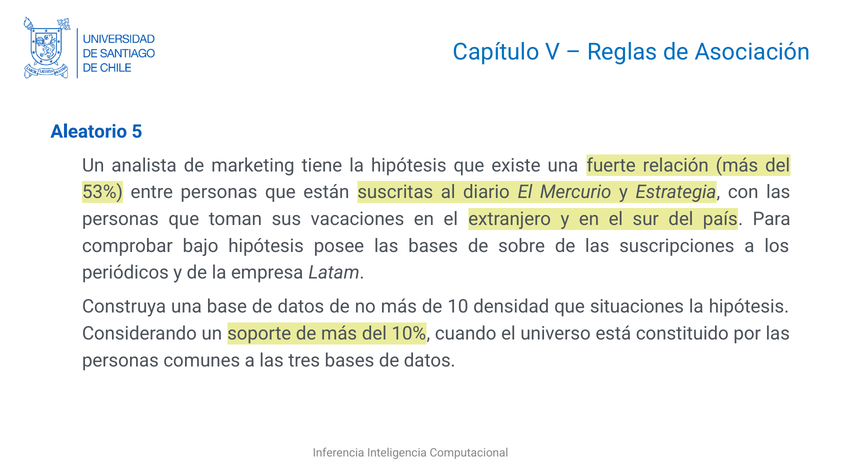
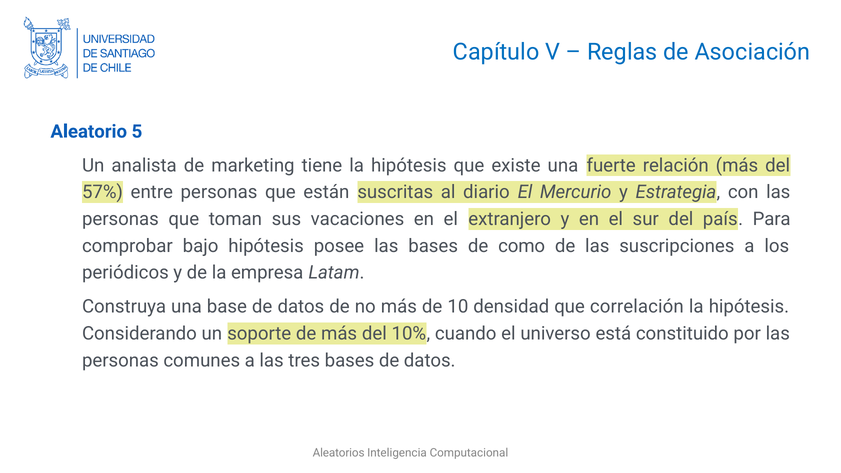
53%: 53% -> 57%
sobre: sobre -> como
situaciones: situaciones -> correlación
Inferencia: Inferencia -> Aleatorios
